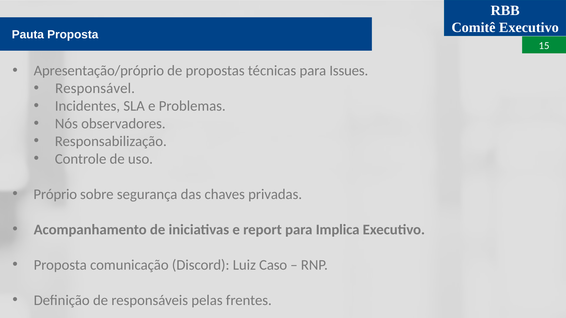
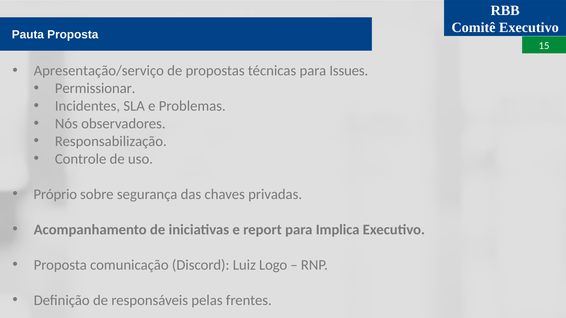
Apresentação/próprio: Apresentação/próprio -> Apresentação/serviço
Responsável: Responsável -> Permissionar
Caso: Caso -> Logo
